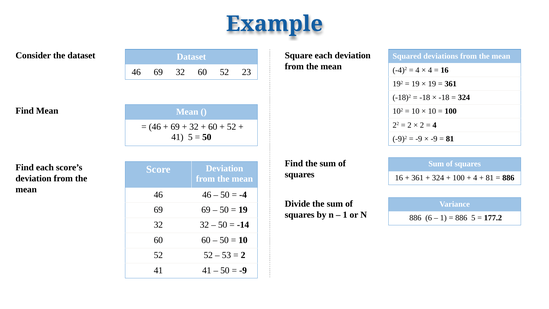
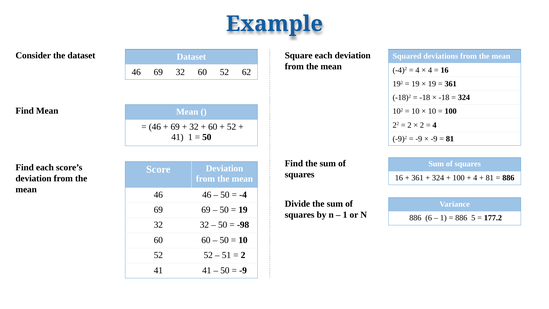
23: 23 -> 62
41 5: 5 -> 1
-14: -14 -> -98
53: 53 -> 51
